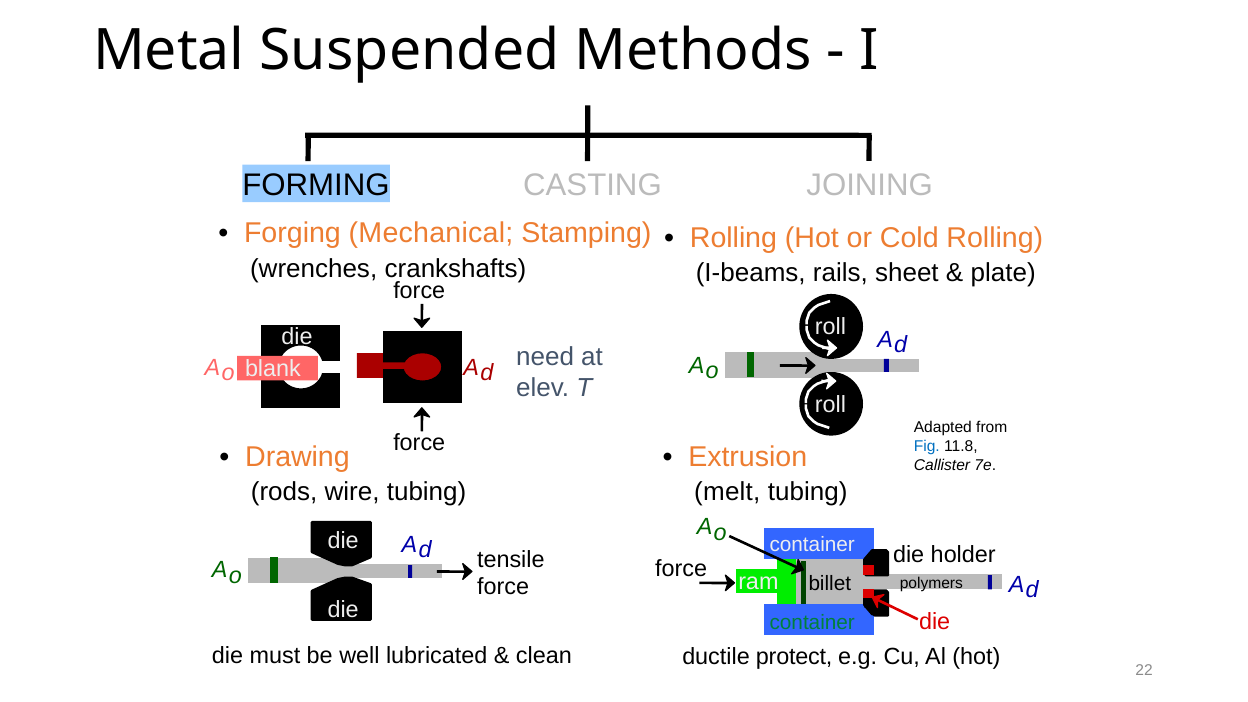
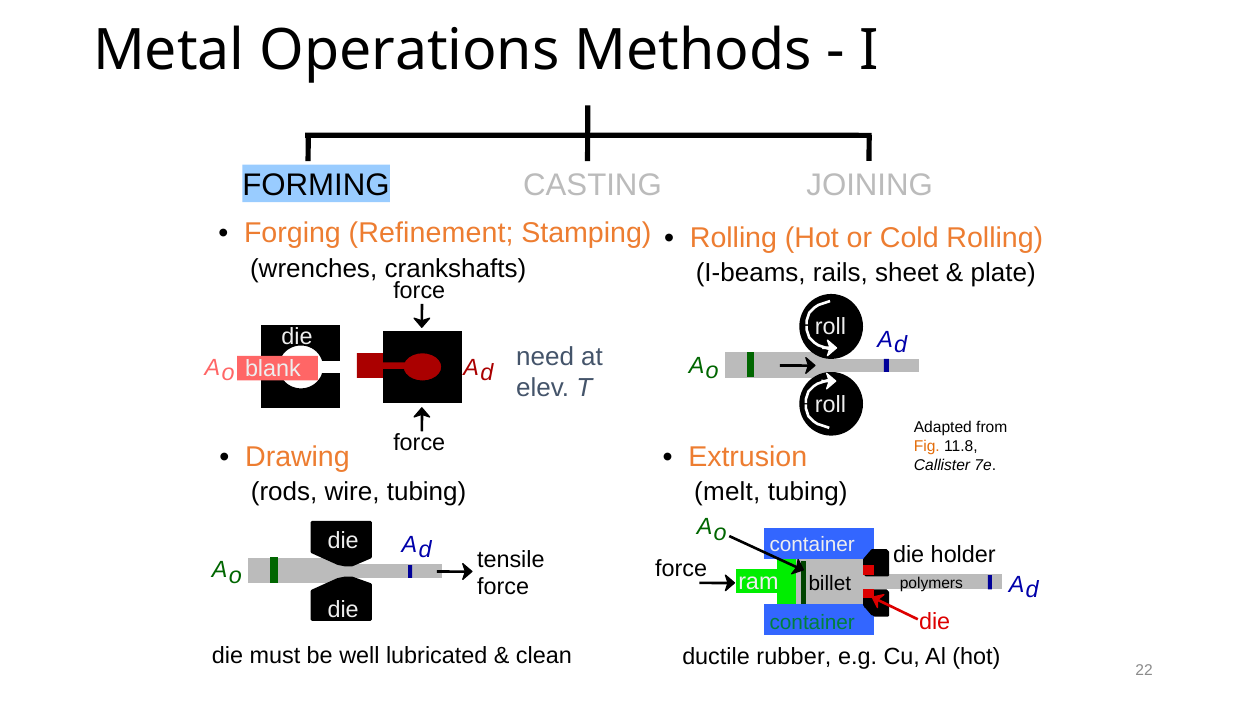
Suspended: Suspended -> Operations
Mechanical: Mechanical -> Refinement
Fig colour: blue -> orange
protect: protect -> rubber
